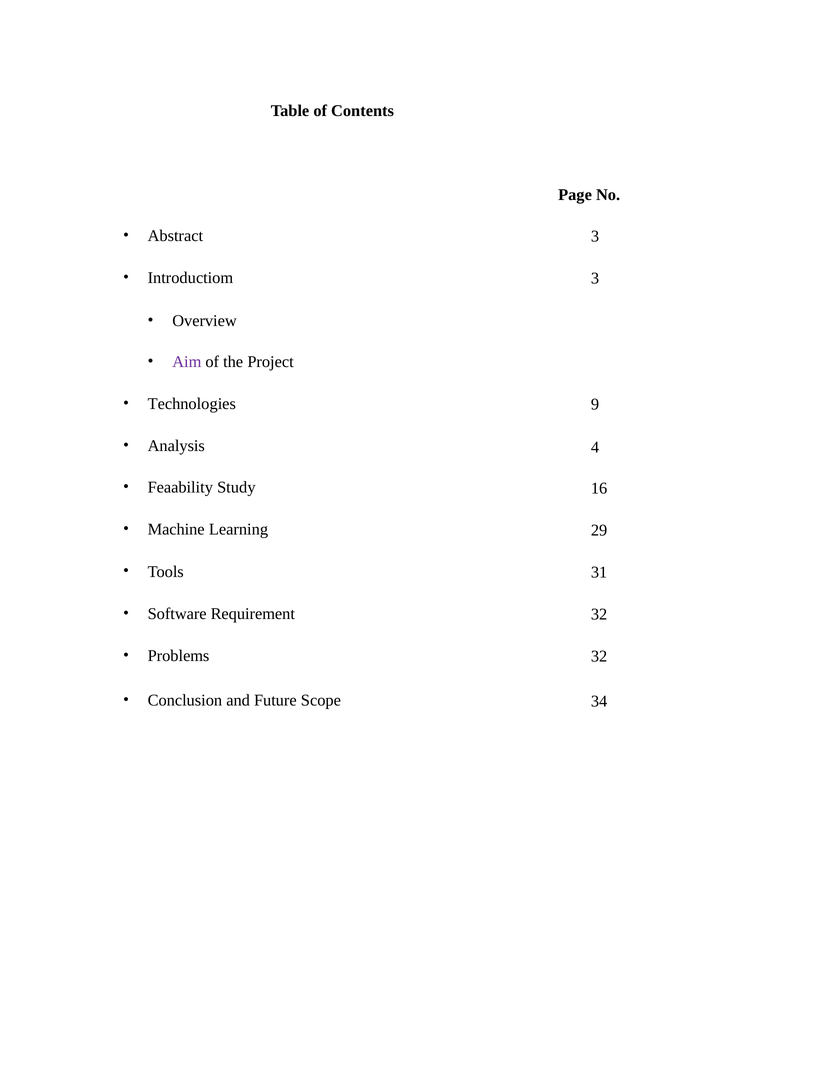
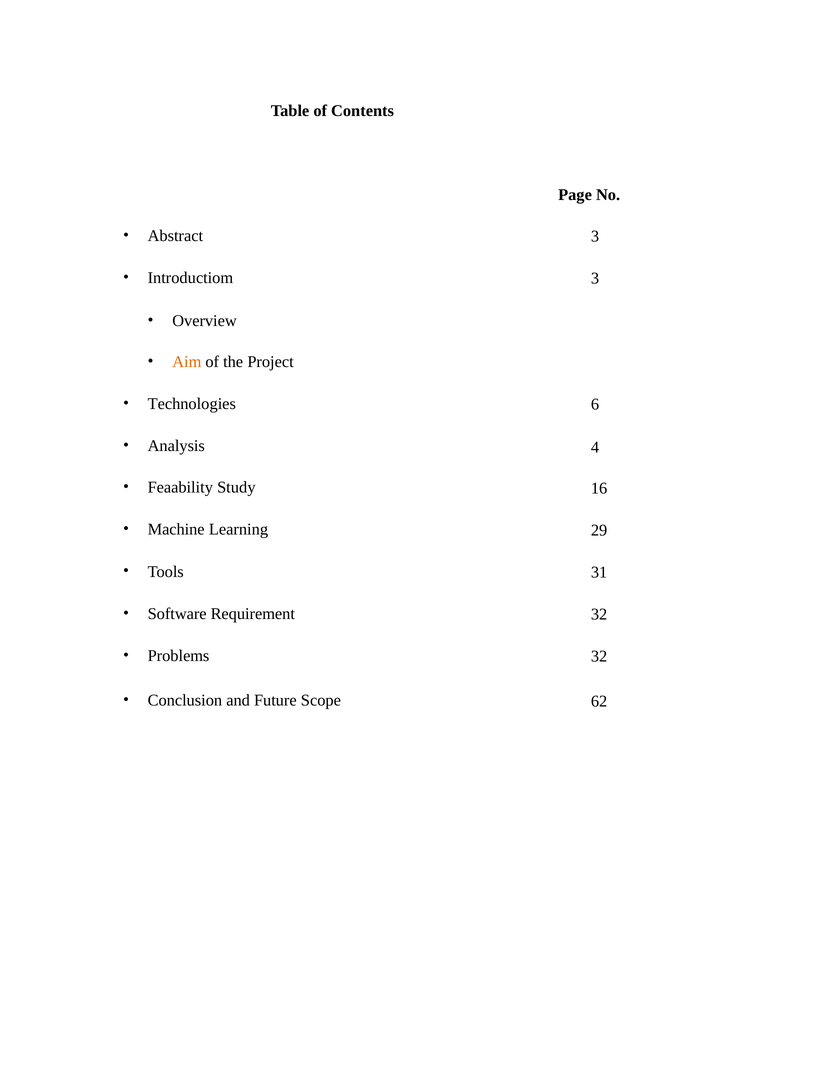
Aim colour: purple -> orange
9: 9 -> 6
34: 34 -> 62
